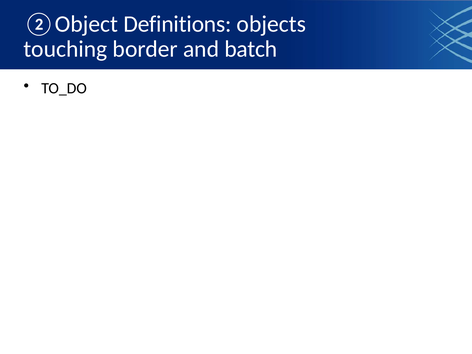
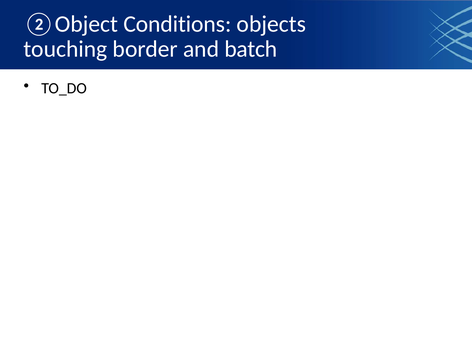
Definitions: Definitions -> Conditions
